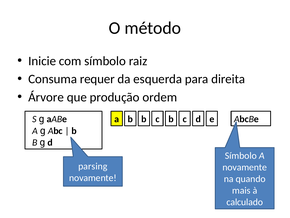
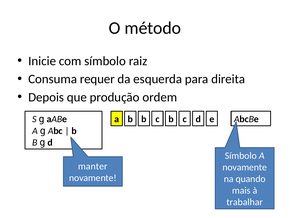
Árvore: Árvore -> Depois
parsing: parsing -> manter
calculado: calculado -> trabalhar
